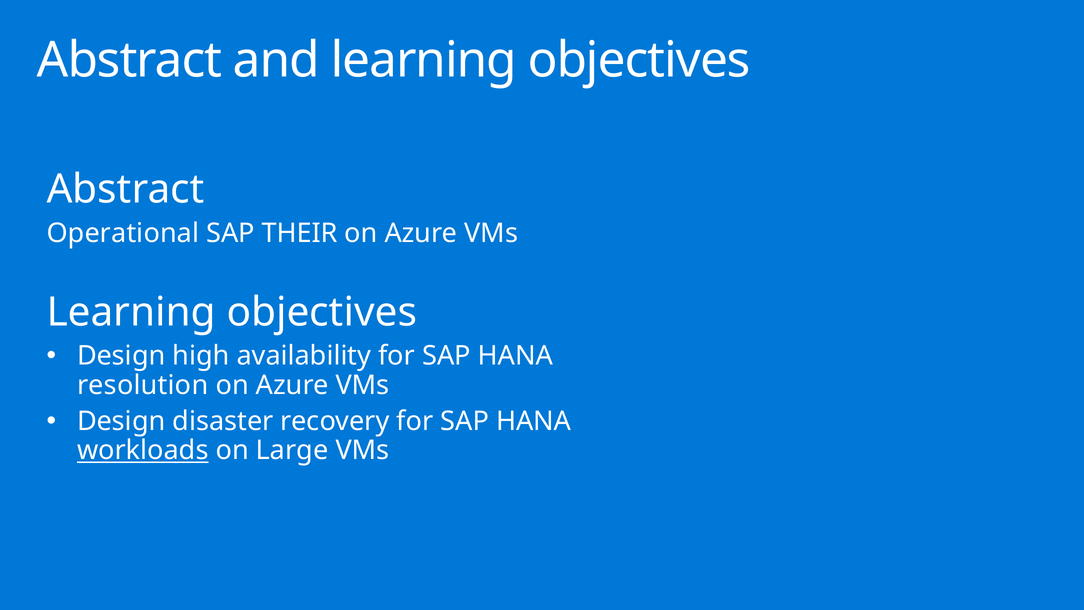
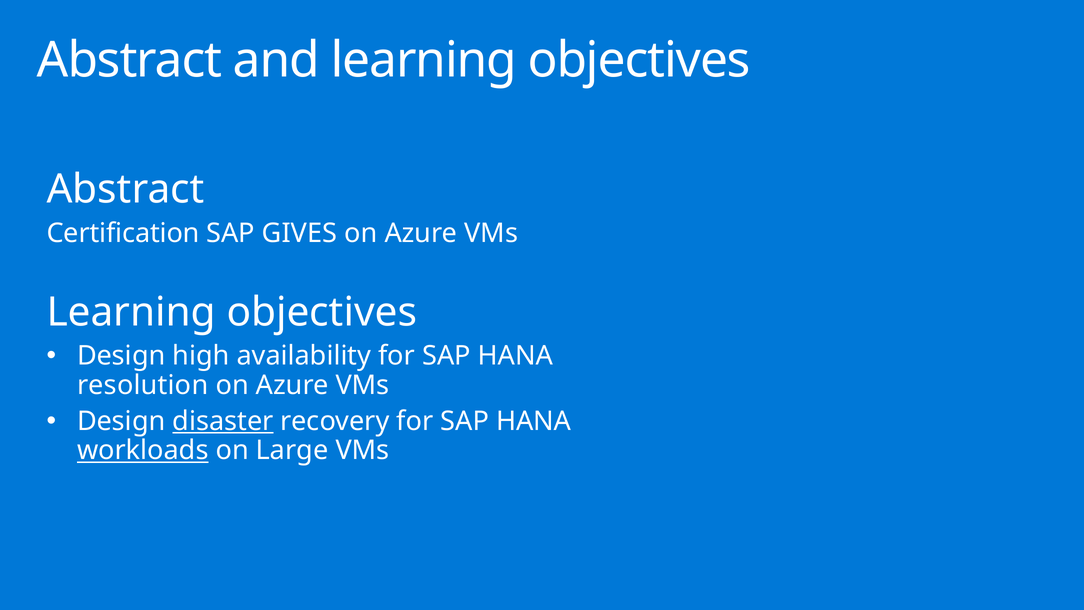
Operational: Operational -> Certification
THEIR: THEIR -> GIVES
disaster underline: none -> present
